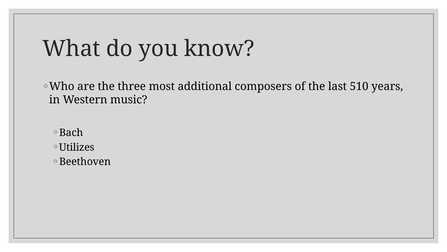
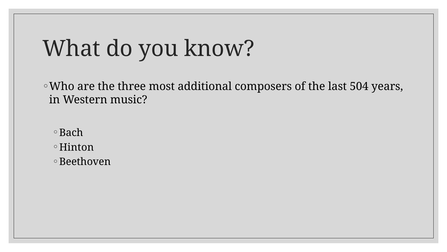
510: 510 -> 504
Utilizes: Utilizes -> Hinton
